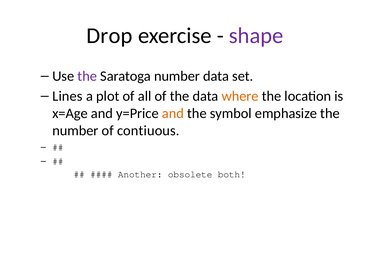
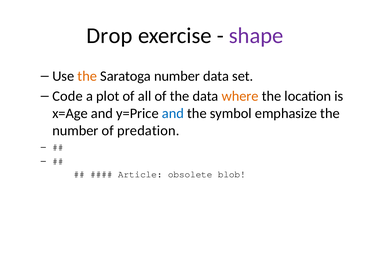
the at (87, 76) colour: purple -> orange
Lines: Lines -> Code
and at (173, 114) colour: orange -> blue
contiuous: contiuous -> predation
Another: Another -> Article
both: both -> blob
